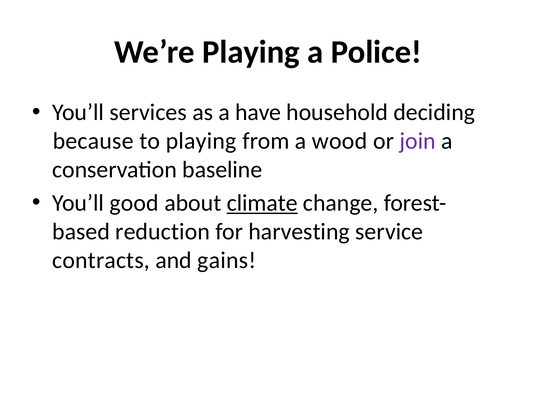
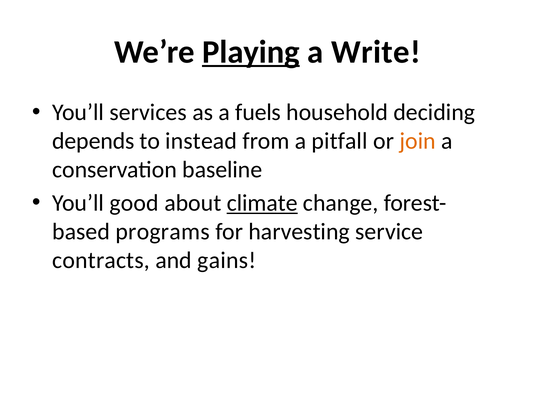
Playing at (251, 52) underline: none -> present
Police: Police -> Write
have: have -> fuels
because: because -> depends
to playing: playing -> instead
wood: wood -> pitfall
join colour: purple -> orange
reduction: reduction -> programs
